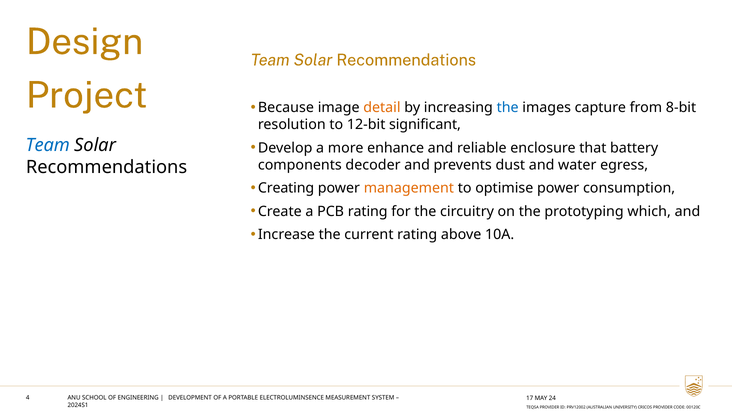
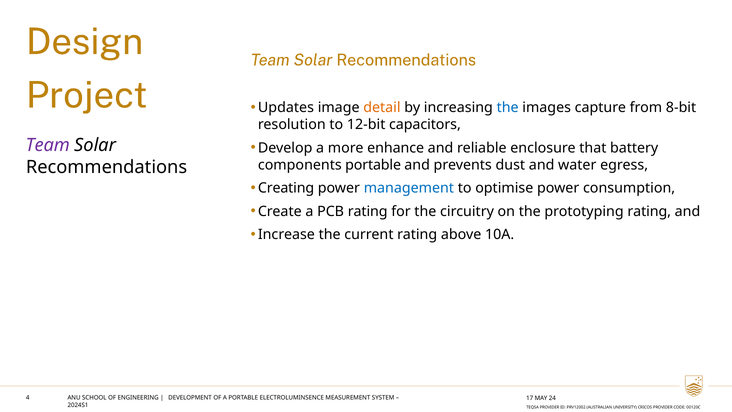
Because: Because -> Updates
significant: significant -> capacitors
Team at (48, 145) colour: blue -> purple
components decoder: decoder -> portable
management colour: orange -> blue
prototyping which: which -> rating
